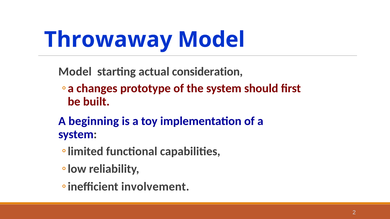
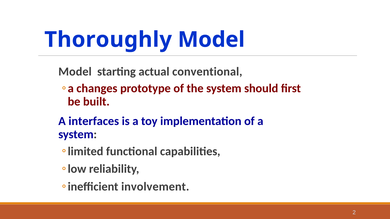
Throwaway: Throwaway -> Thoroughly
consideration: consideration -> conventional
beginning: beginning -> interfaces
